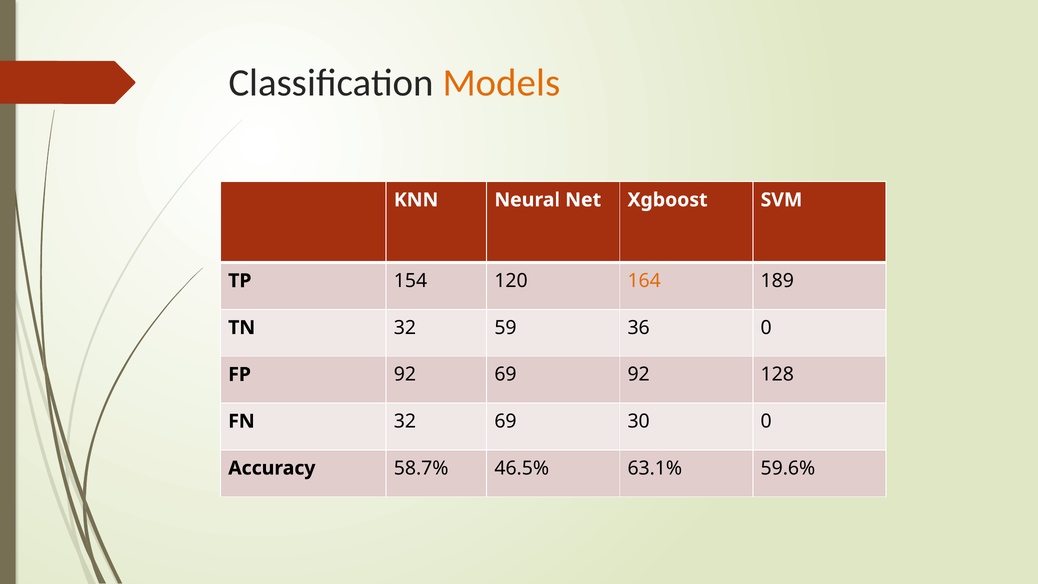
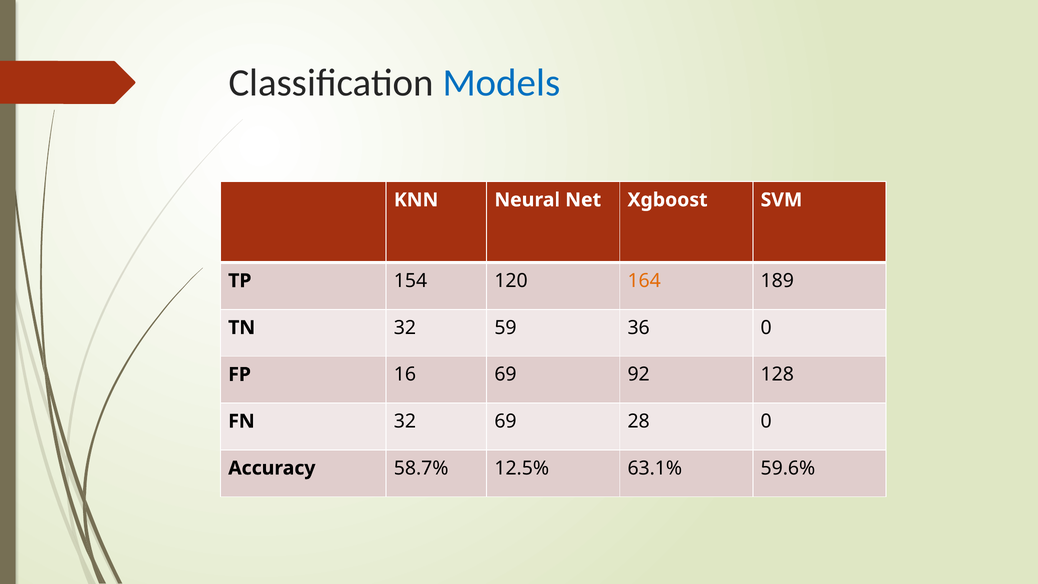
Models colour: orange -> blue
FP 92: 92 -> 16
30: 30 -> 28
46.5%: 46.5% -> 12.5%
